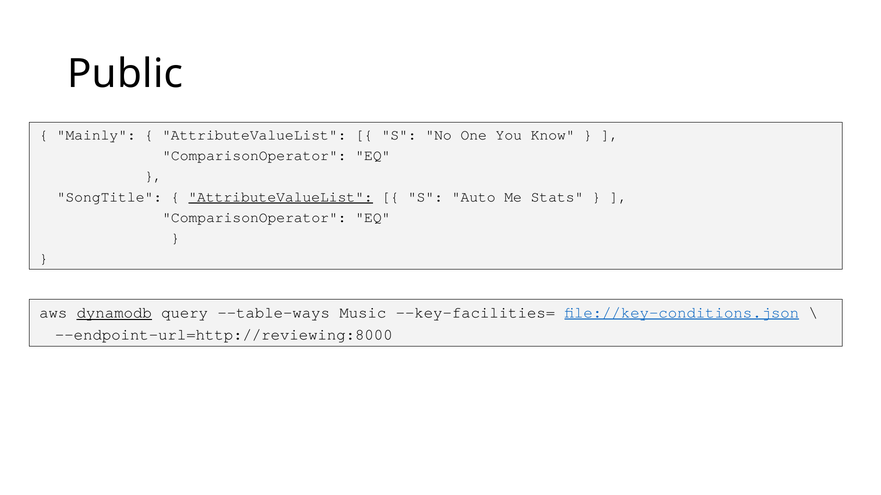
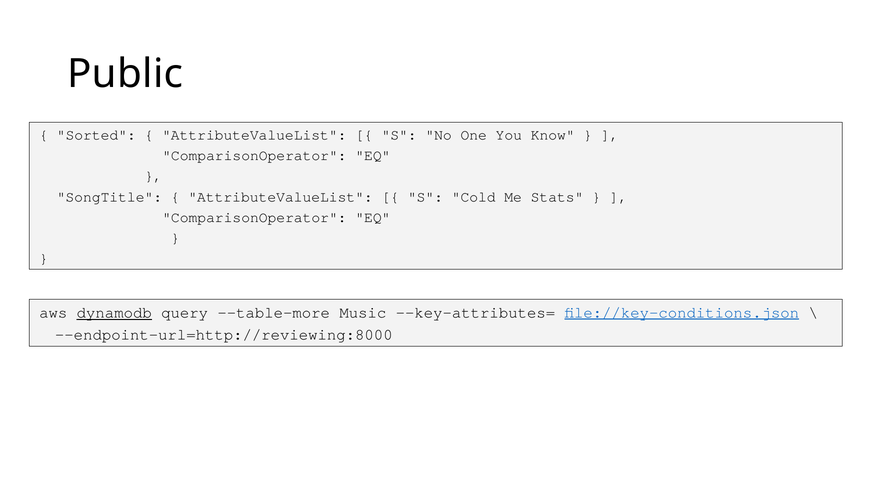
Mainly: Mainly -> Sorted
AttributeValueList at (281, 197) underline: present -> none
Auto: Auto -> Cold
--table-ways: --table-ways -> --table-more
--key-facilities=: --key-facilities= -> --key-attributes=
